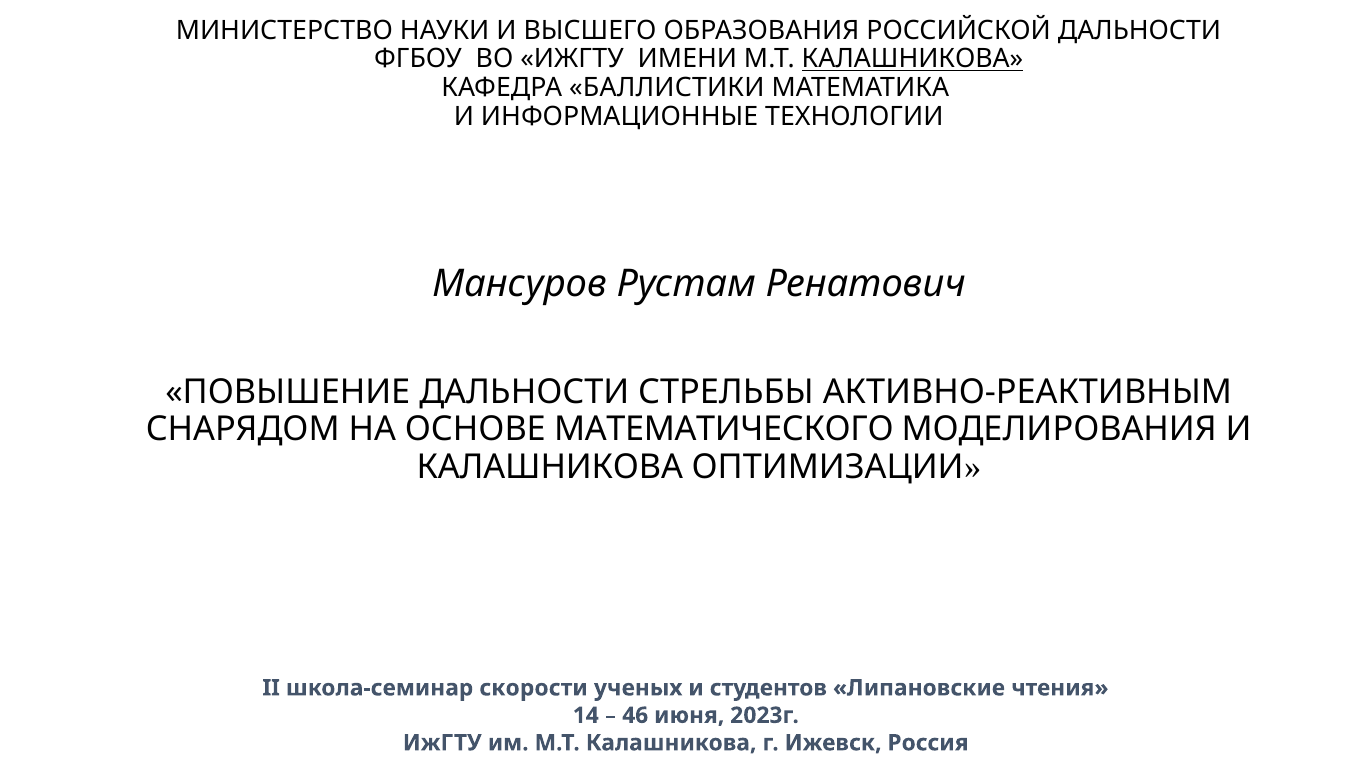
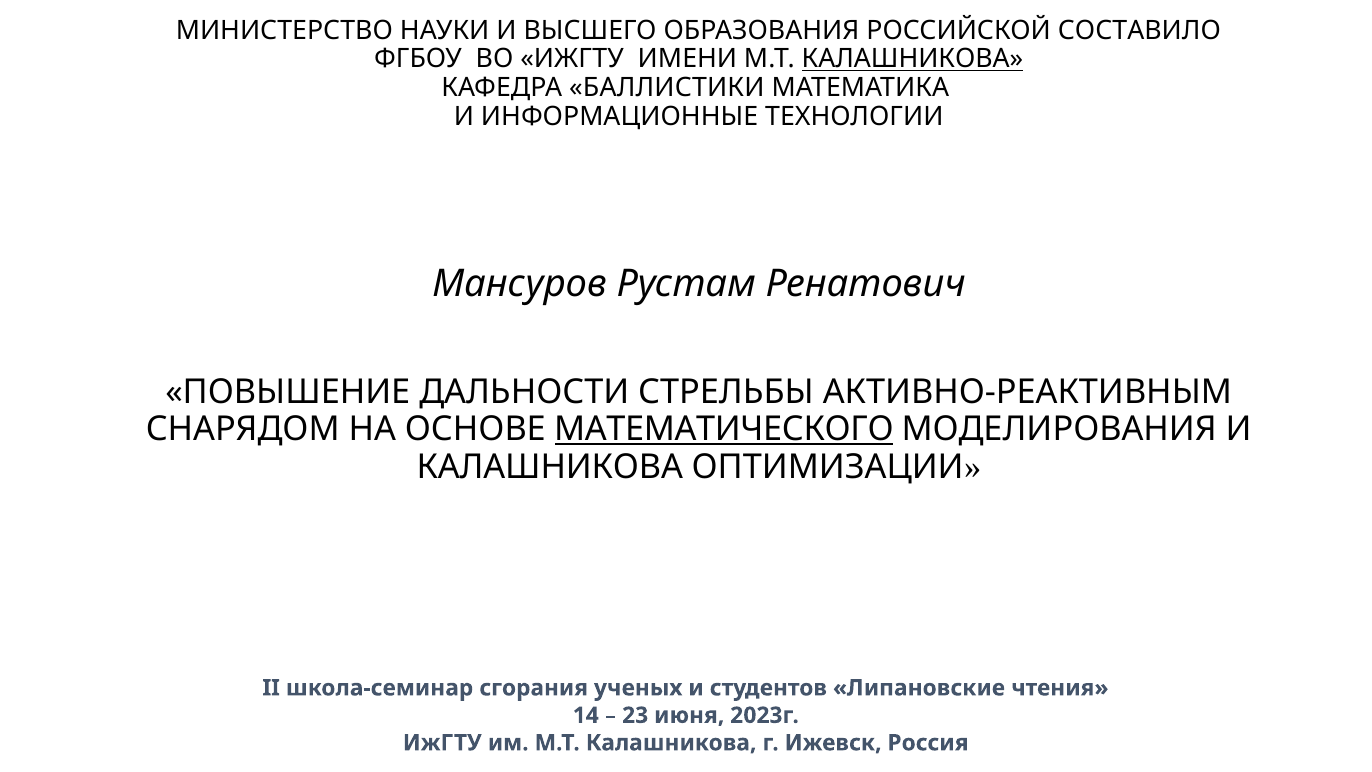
РОССИЙСКОЙ ДАЛЬНОСТИ: ДАЛЬНОСТИ -> СОСТАВИЛО
МАТЕМАТИЧЕСКОГО underline: none -> present
скорости: скорости -> сгорания
46: 46 -> 23
